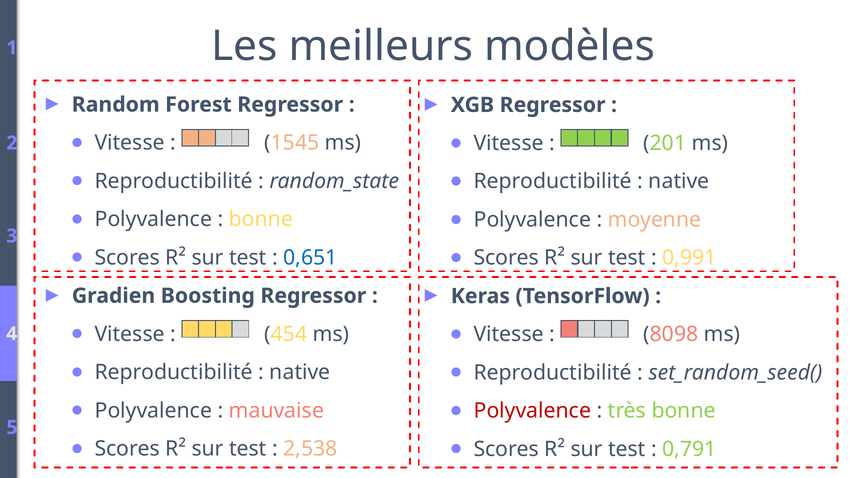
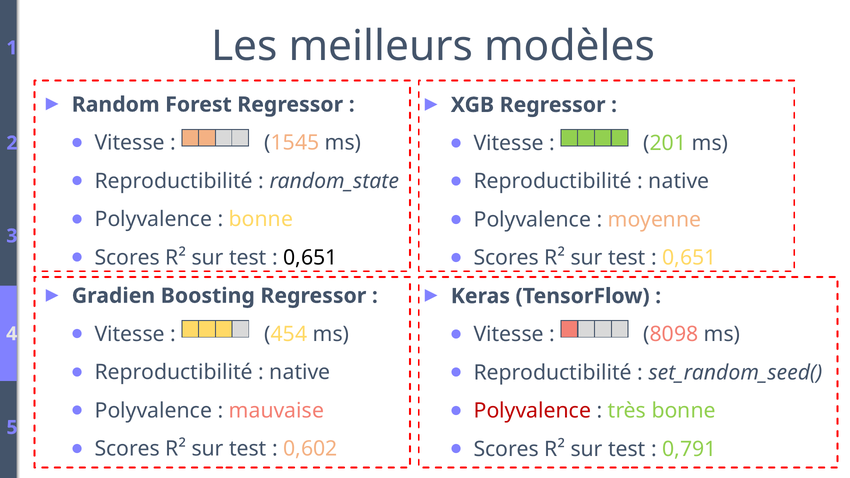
0,651 at (310, 258) colour: blue -> black
0,991 at (689, 258): 0,991 -> 0,651
2,538: 2,538 -> 0,602
